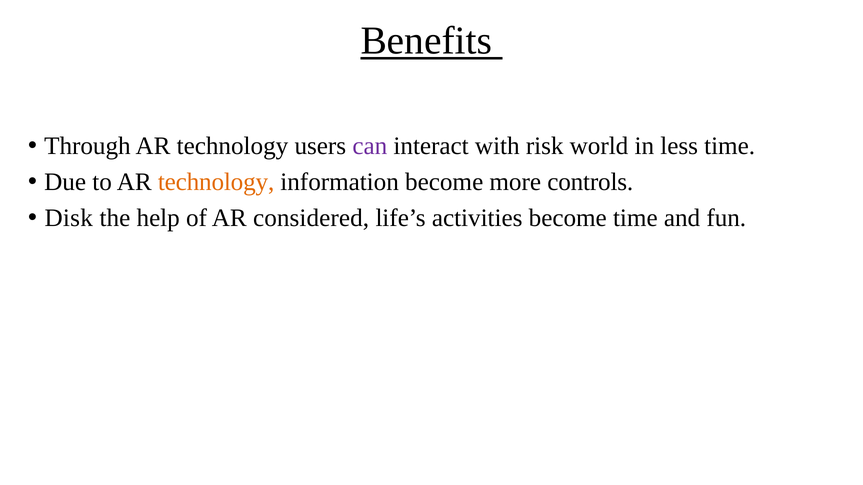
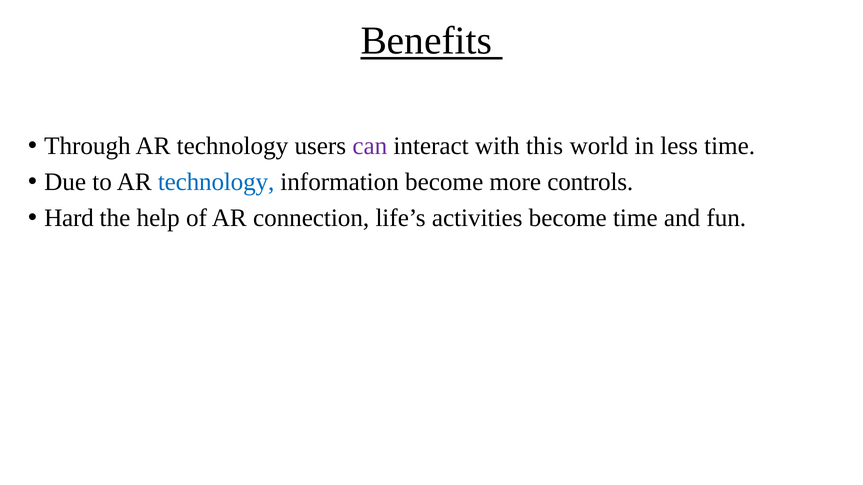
risk: risk -> this
technology at (216, 182) colour: orange -> blue
Disk: Disk -> Hard
considered: considered -> connection
